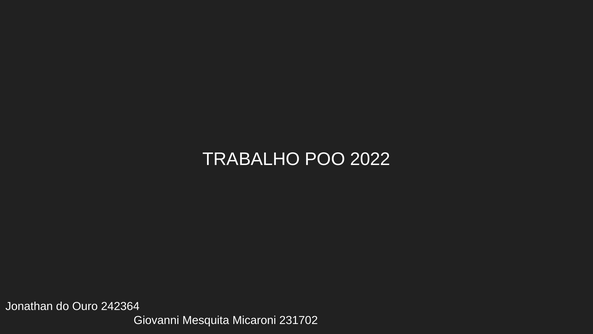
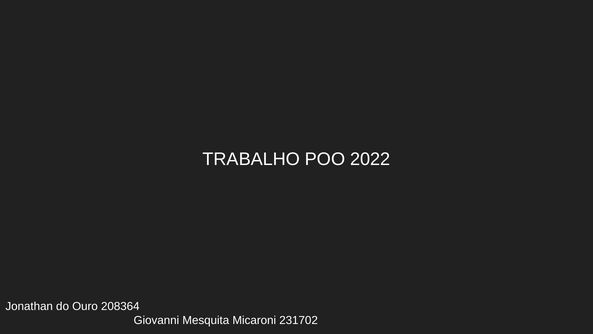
242364: 242364 -> 208364
